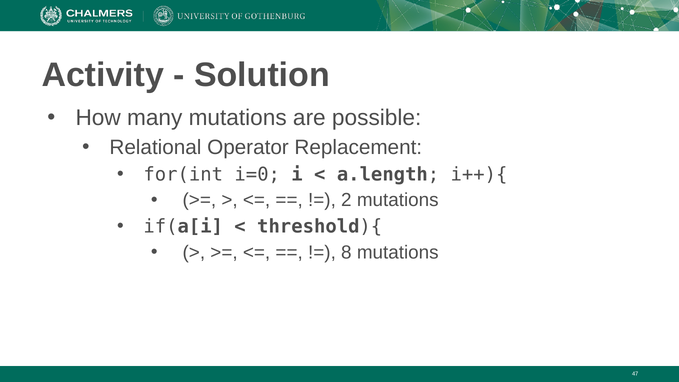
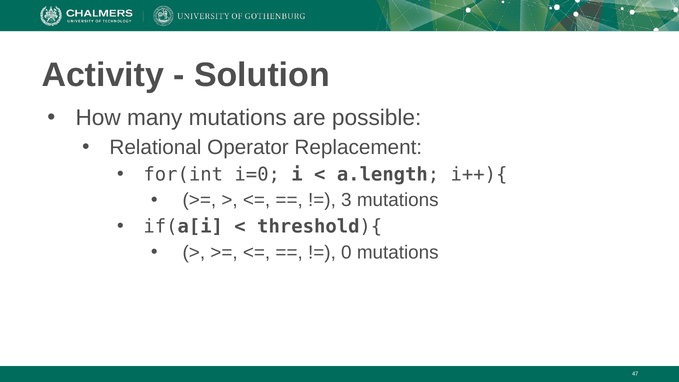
2: 2 -> 3
8: 8 -> 0
